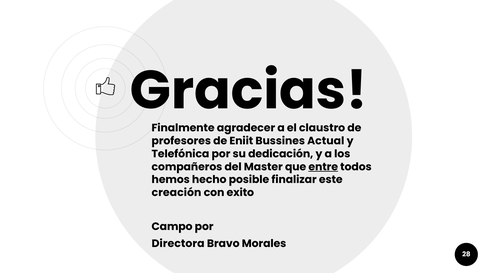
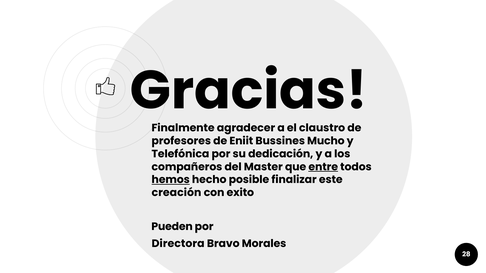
Actual: Actual -> Mucho
hemos underline: none -> present
Campo: Campo -> Pueden
